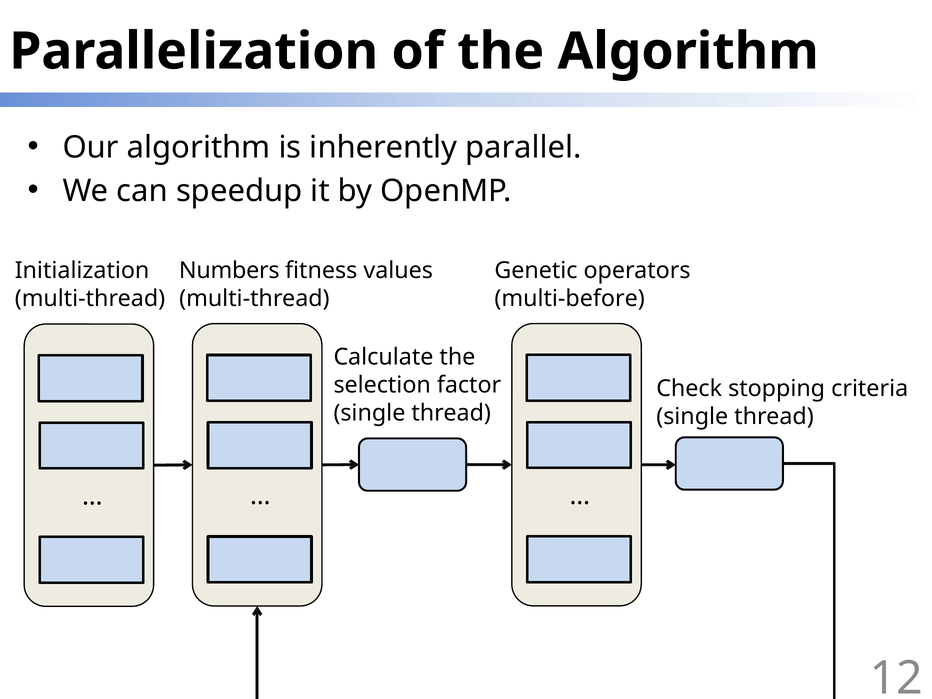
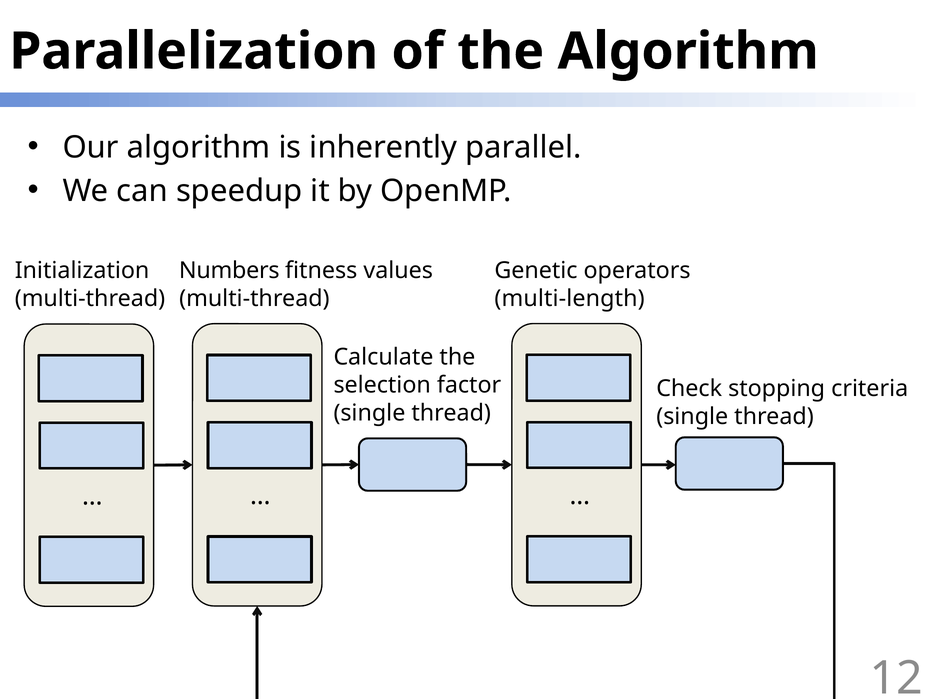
multi-before: multi-before -> multi-length
